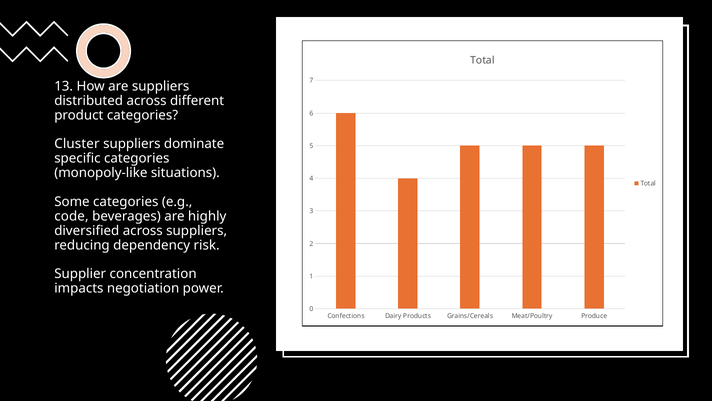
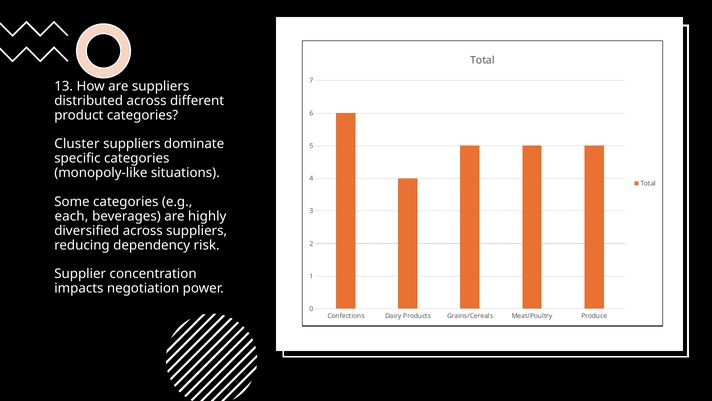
code: code -> each
